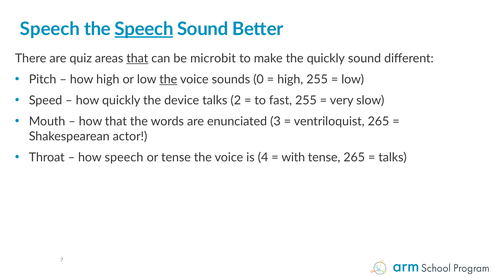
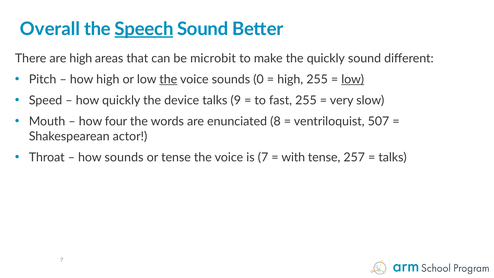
Speech at (50, 29): Speech -> Overall
are quiz: quiz -> high
that at (137, 58) underline: present -> none
low at (353, 79) underline: none -> present
2: 2 -> 9
how that: that -> four
3: 3 -> 8
ventriloquist 265: 265 -> 507
how speech: speech -> sounds
is 4: 4 -> 7
tense 265: 265 -> 257
